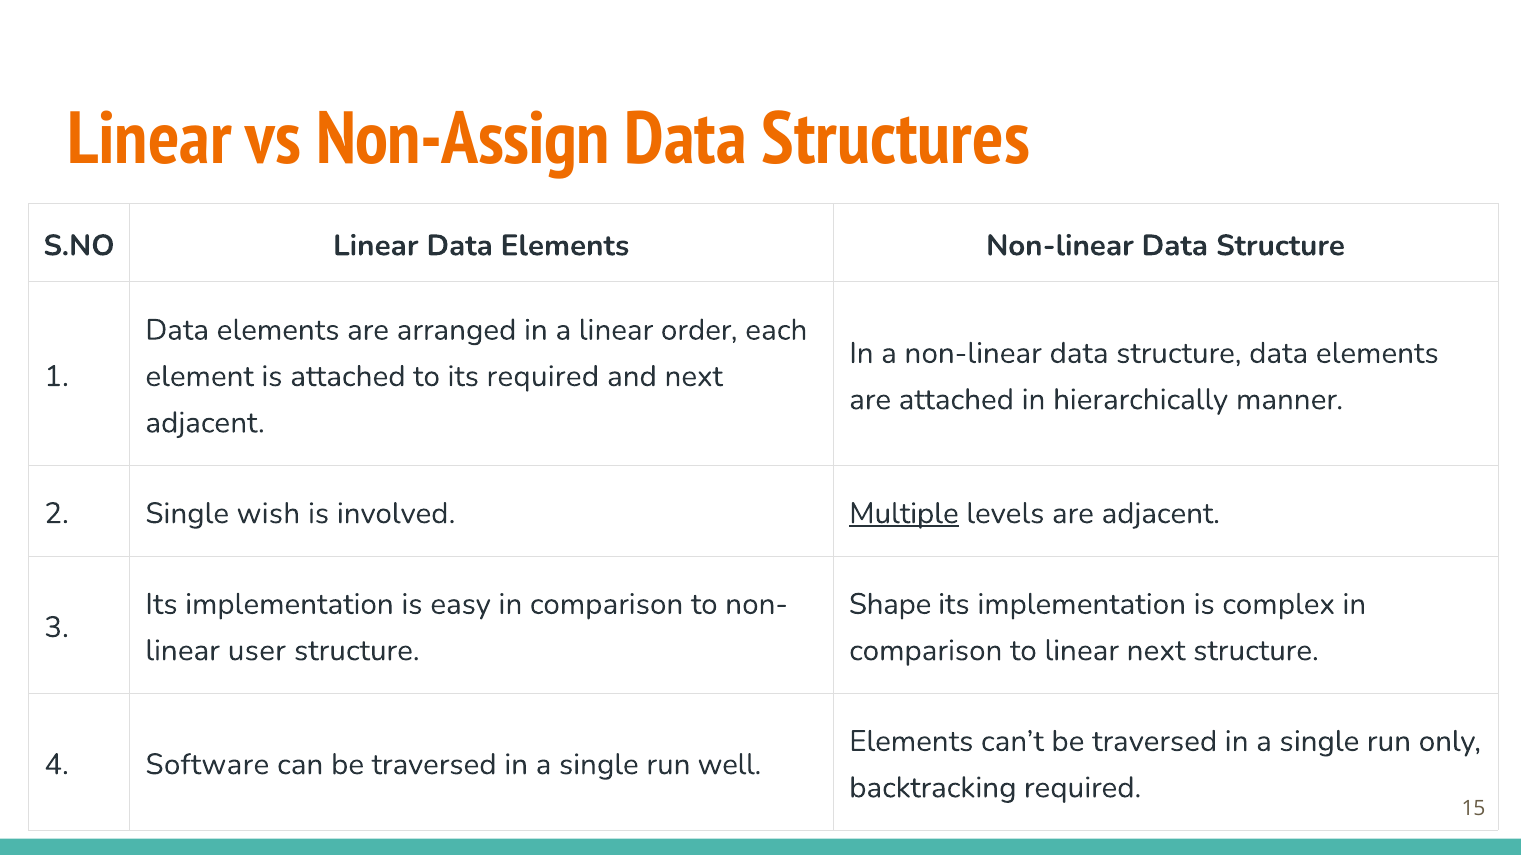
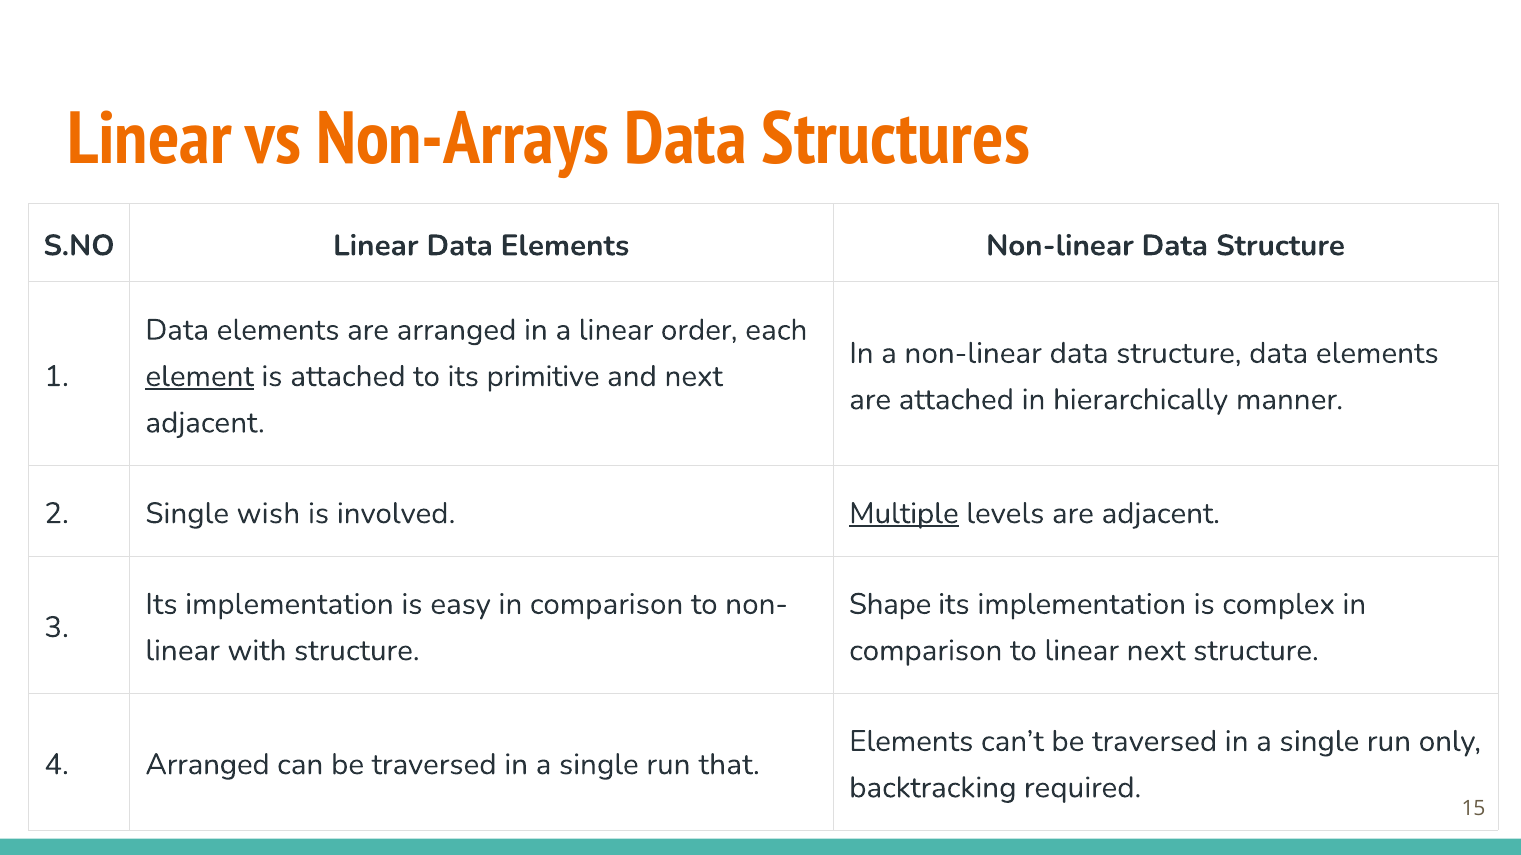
Non-Assign: Non-Assign -> Non-Arrays
element underline: none -> present
its required: required -> primitive
user: user -> with
4 Software: Software -> Arranged
well: well -> that
